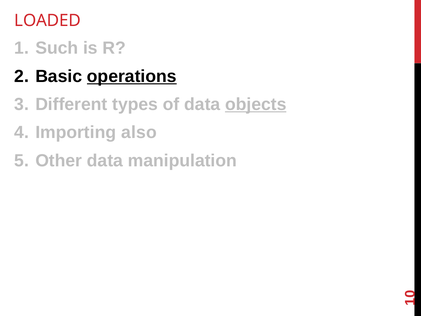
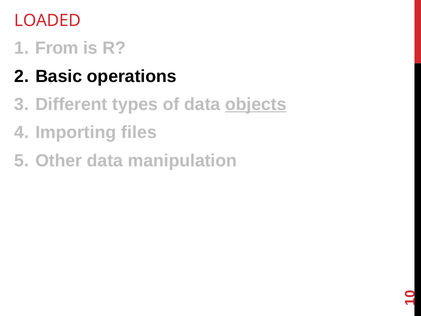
Such: Such -> From
operations underline: present -> none
also: also -> files
